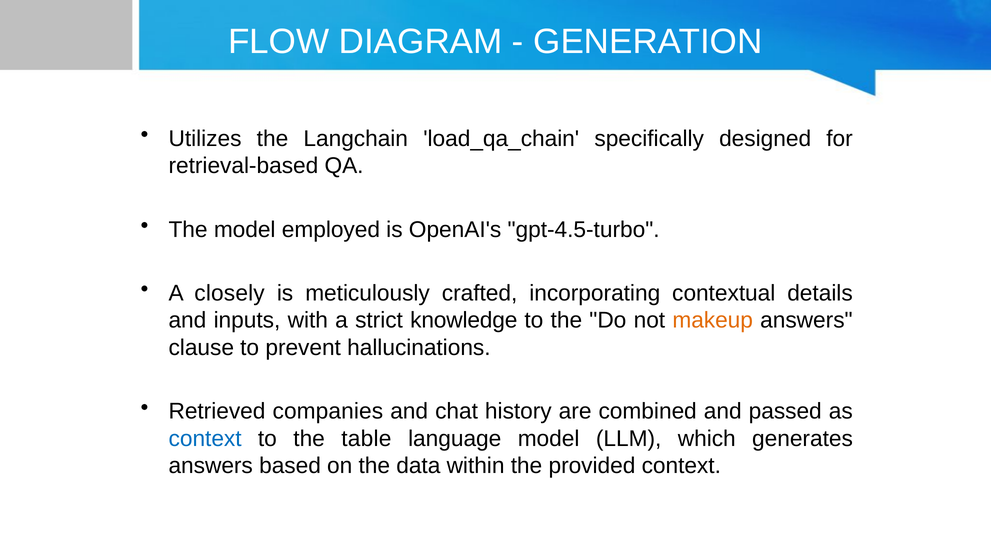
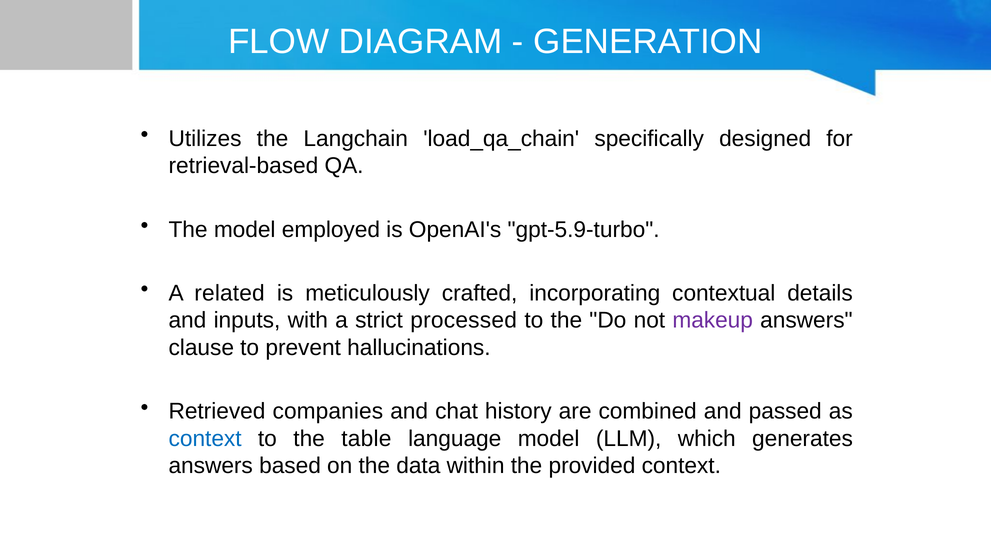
gpt-4.5-turbo: gpt-4.5-turbo -> gpt-5.9-turbo
closely: closely -> related
knowledge: knowledge -> processed
makeup colour: orange -> purple
